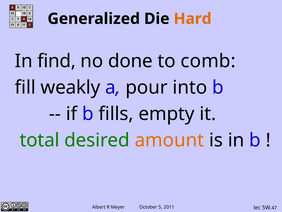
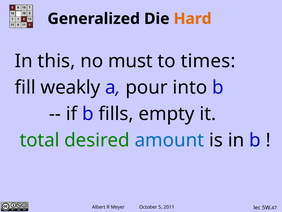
find: find -> this
done: done -> must
comb: comb -> times
amount colour: orange -> blue
